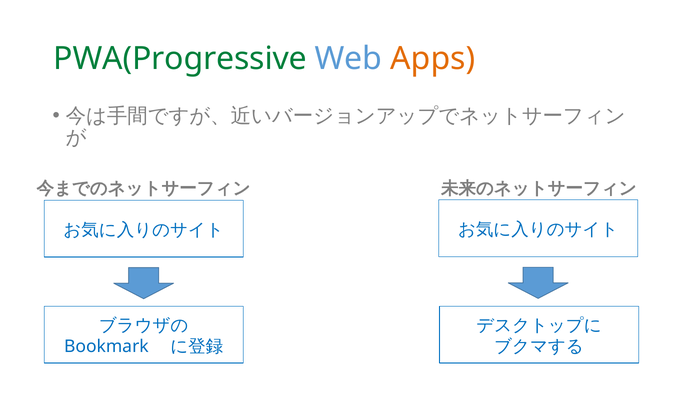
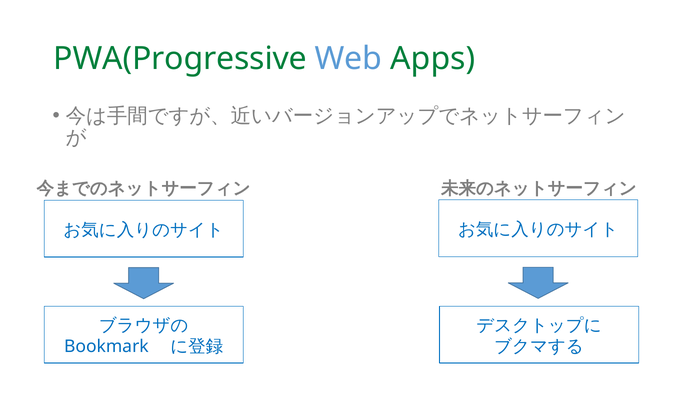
Apps colour: orange -> green
